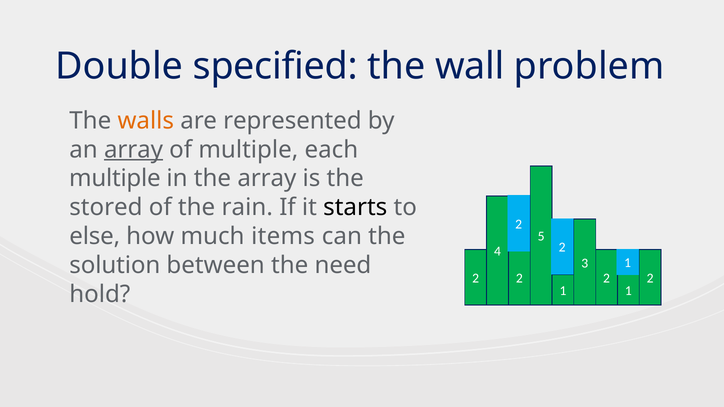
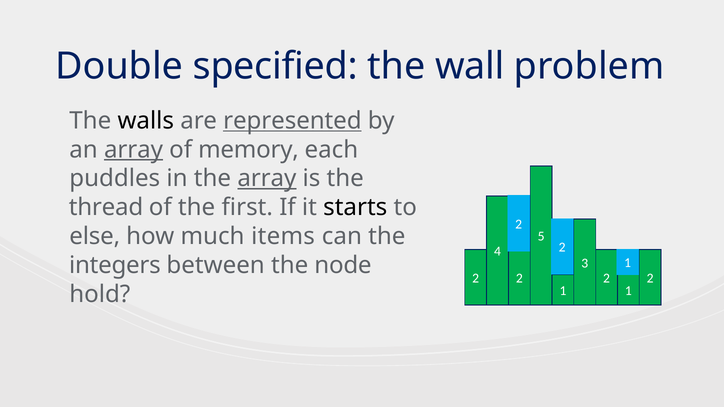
walls colour: orange -> black
represented underline: none -> present
of multiple: multiple -> memory
multiple at (115, 179): multiple -> puddles
array at (267, 179) underline: none -> present
stored: stored -> thread
rain: rain -> first
solution: solution -> integers
need: need -> node
